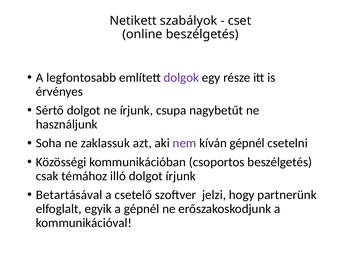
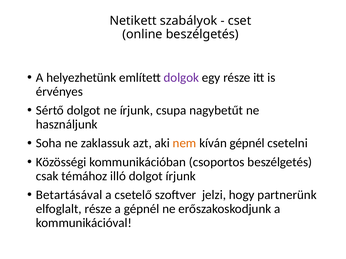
legfontosabb: legfontosabb -> helyezhetünk
nem colour: purple -> orange
elfoglalt egyik: egyik -> része
